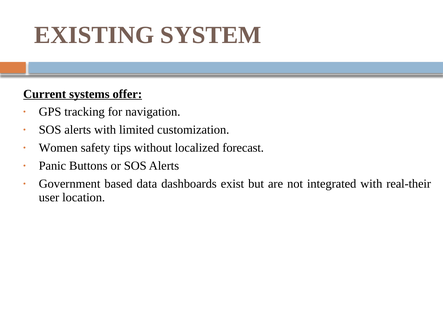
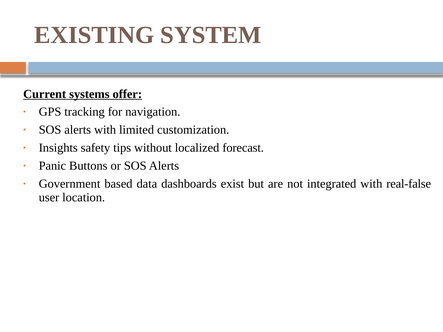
Women: Women -> Insights
real-their: real-their -> real-false
